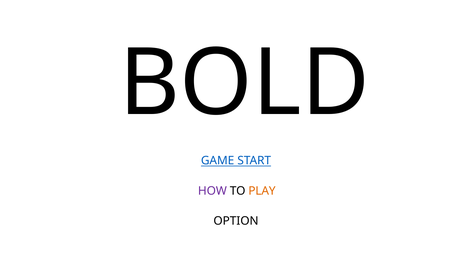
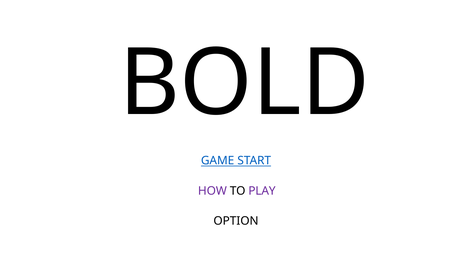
PLAY colour: orange -> purple
